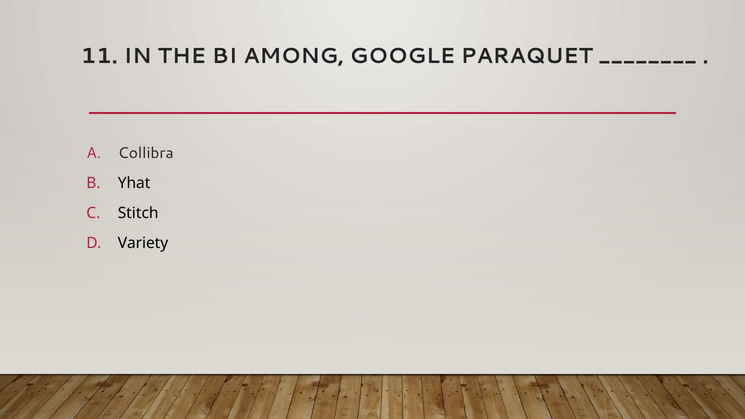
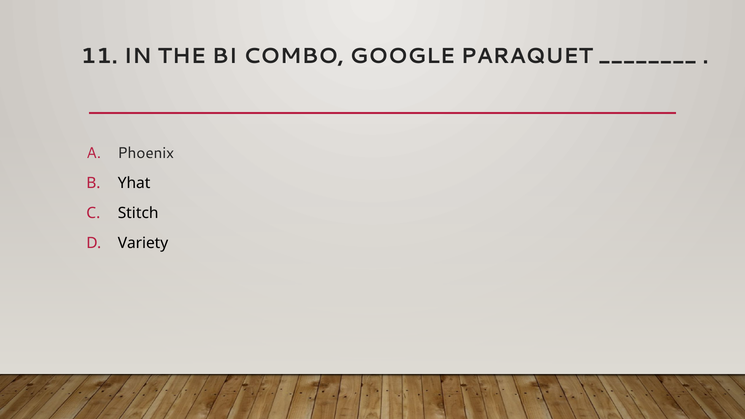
AMONG: AMONG -> COMBO
Collibra: Collibra -> Phoenix
